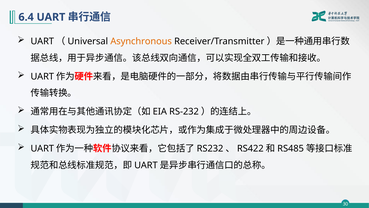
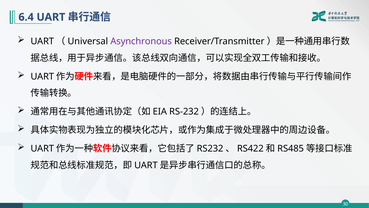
Asynchronous colour: orange -> purple
